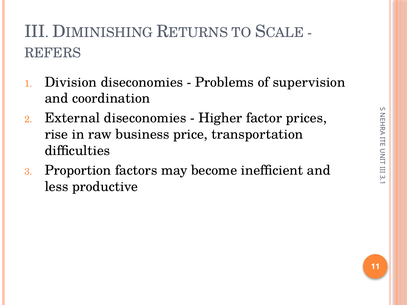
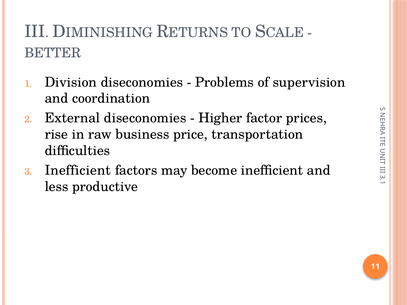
REFERS: REFERS -> BETTER
Proportion at (78, 171): Proportion -> Inefficient
